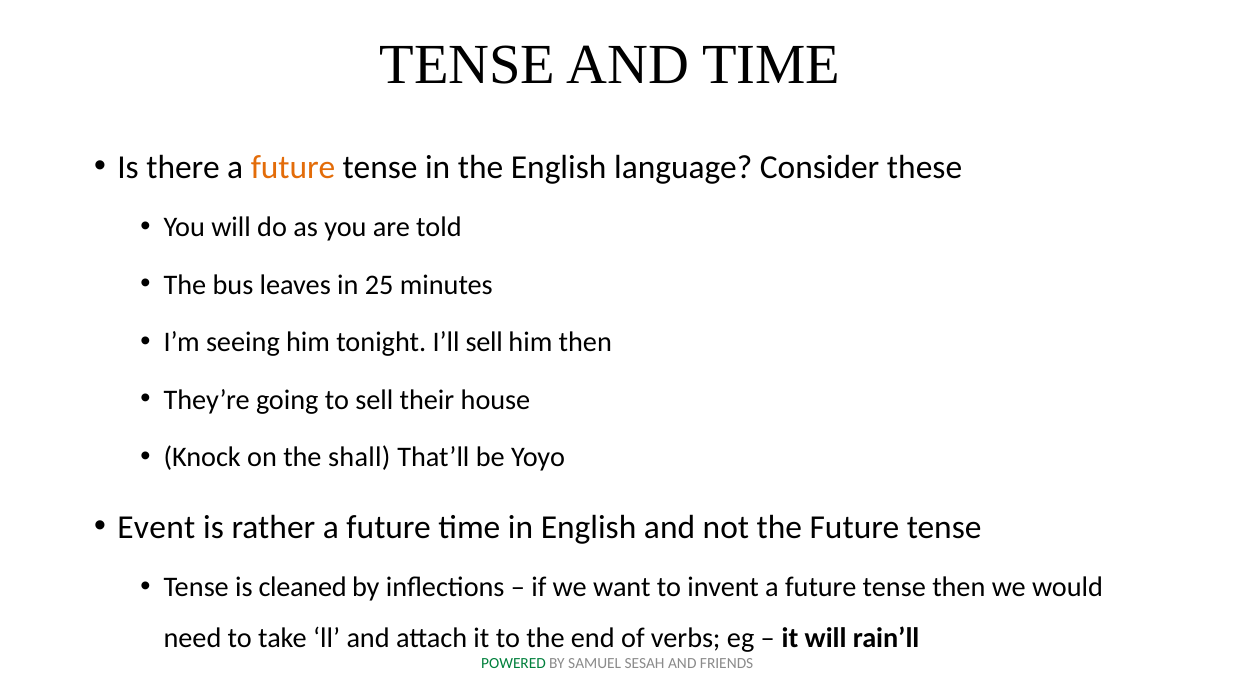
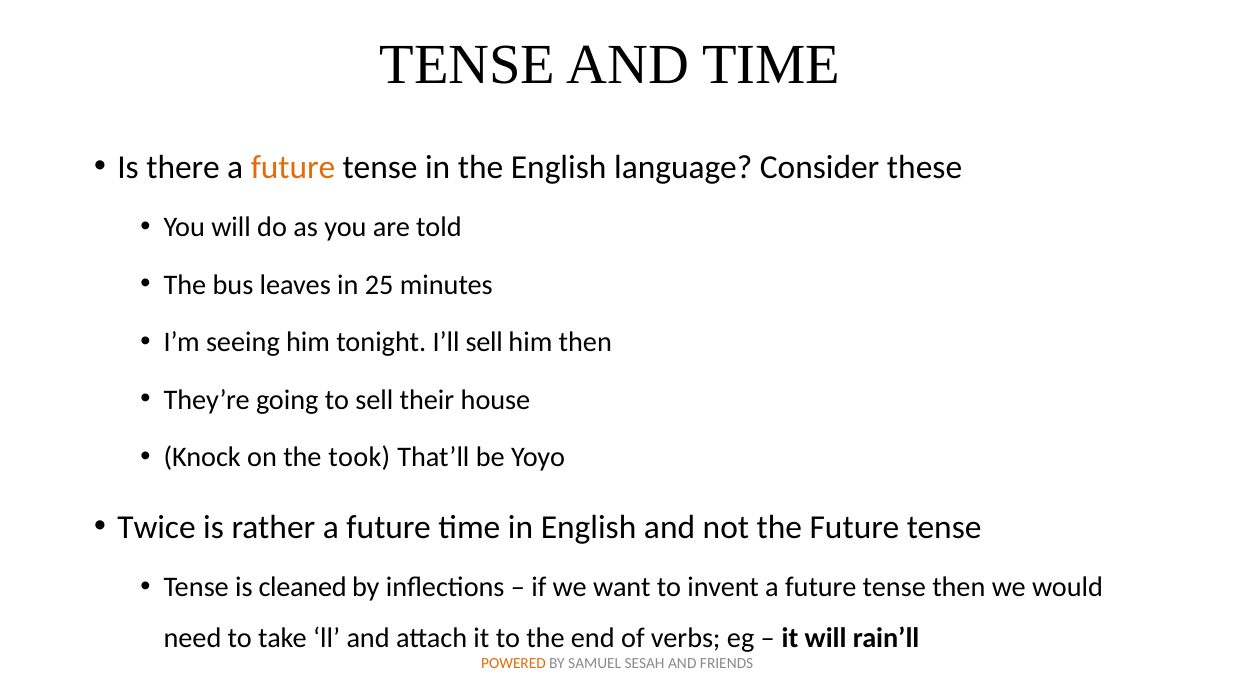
shall: shall -> took
Event: Event -> Twice
POWERED colour: green -> orange
